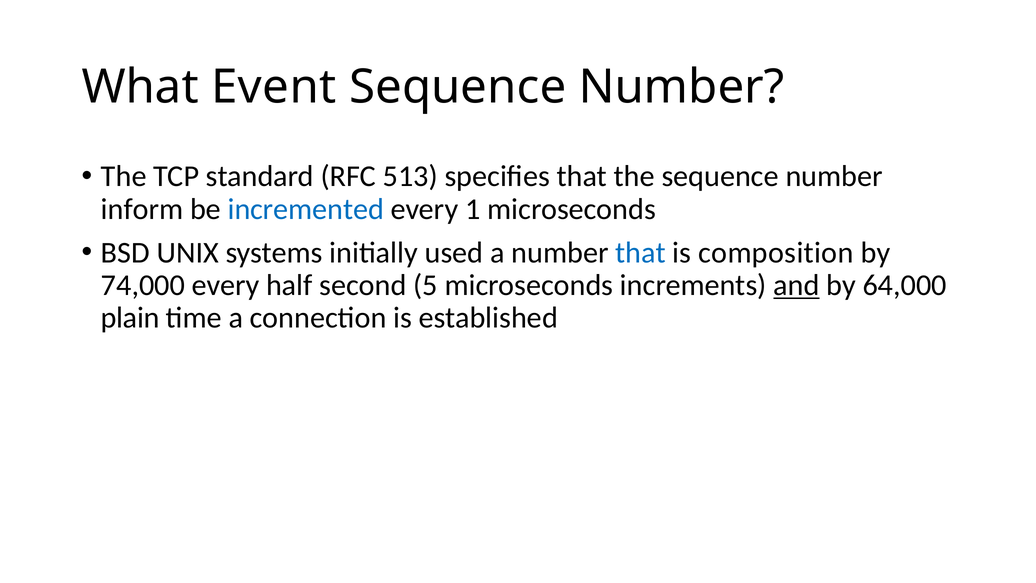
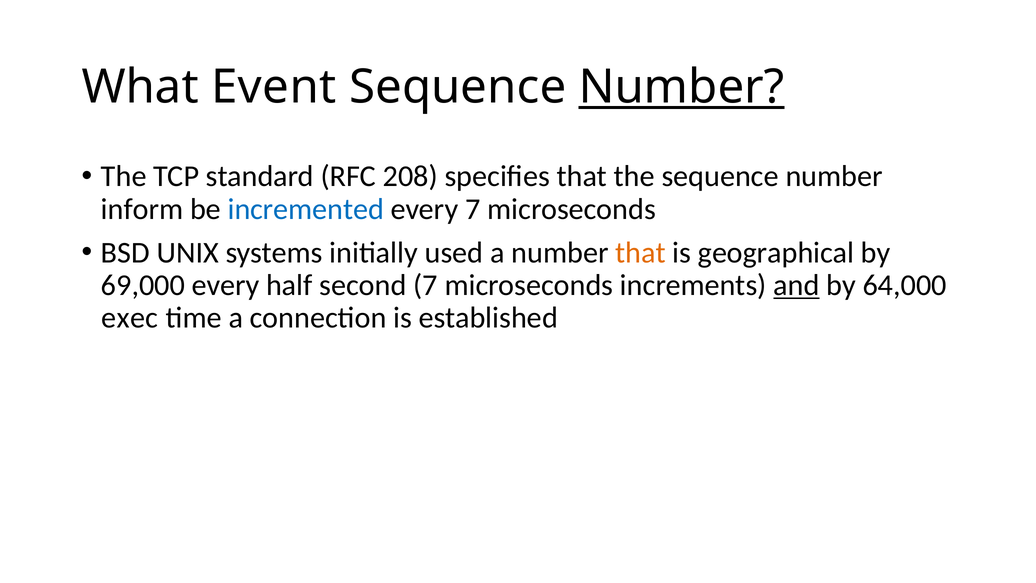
Number at (682, 87) underline: none -> present
513: 513 -> 208
every 1: 1 -> 7
that at (641, 252) colour: blue -> orange
composition: composition -> geographical
74,000: 74,000 -> 69,000
second 5: 5 -> 7
plain: plain -> exec
